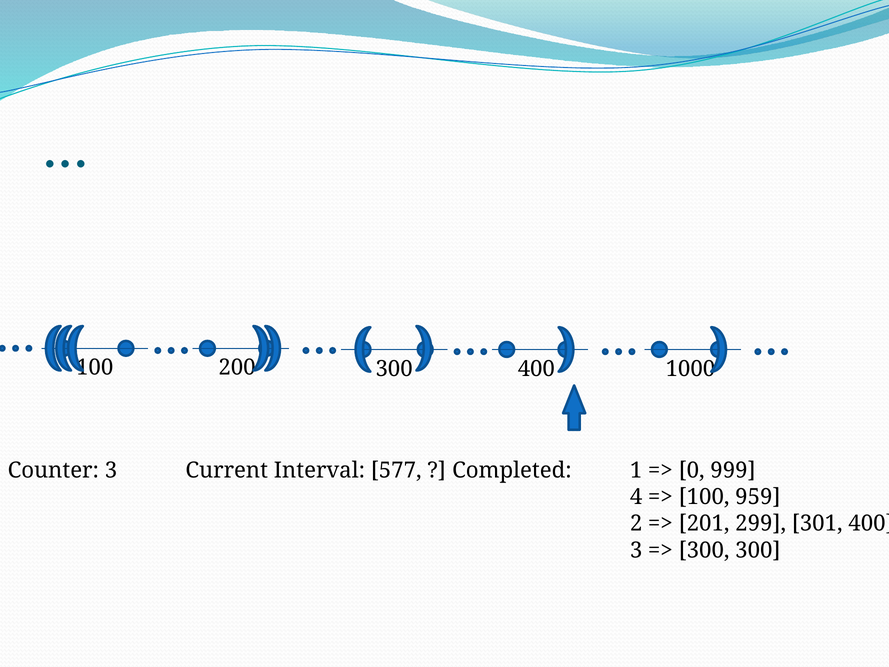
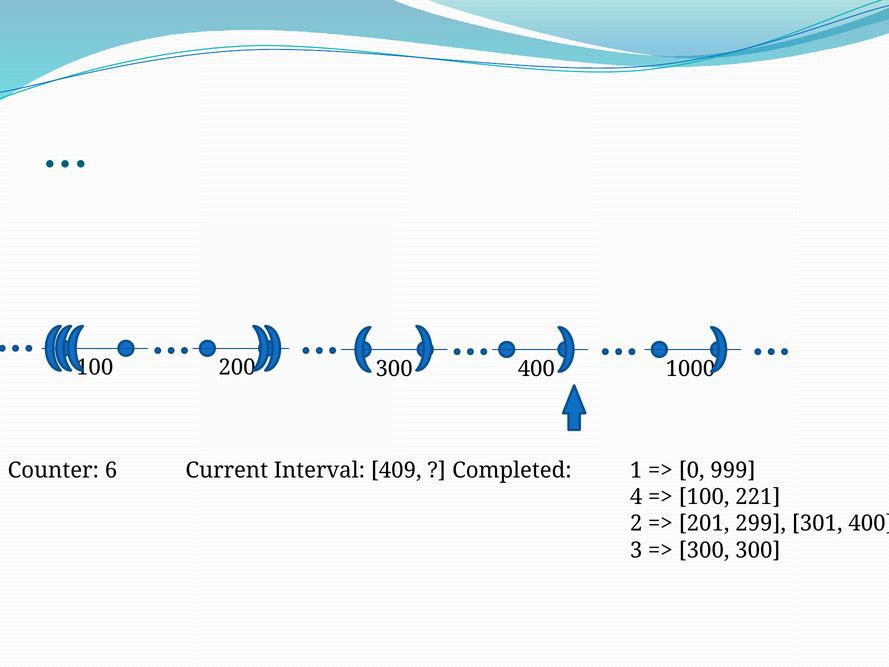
Counter 3: 3 -> 6
577: 577 -> 409
959: 959 -> 221
